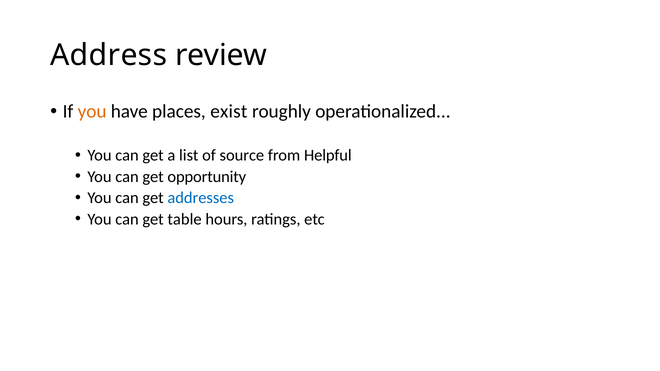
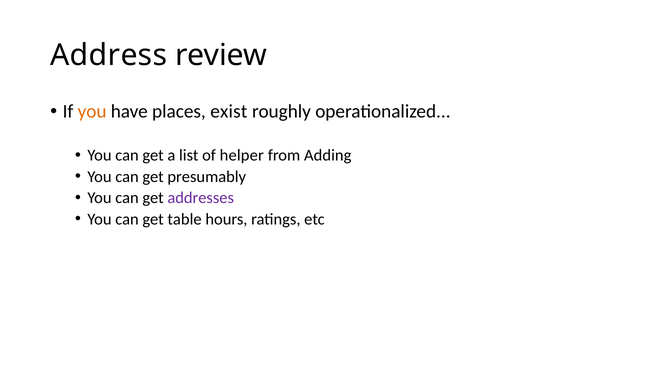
source: source -> helper
Helpful: Helpful -> Adding
opportunity: opportunity -> presumably
addresses colour: blue -> purple
